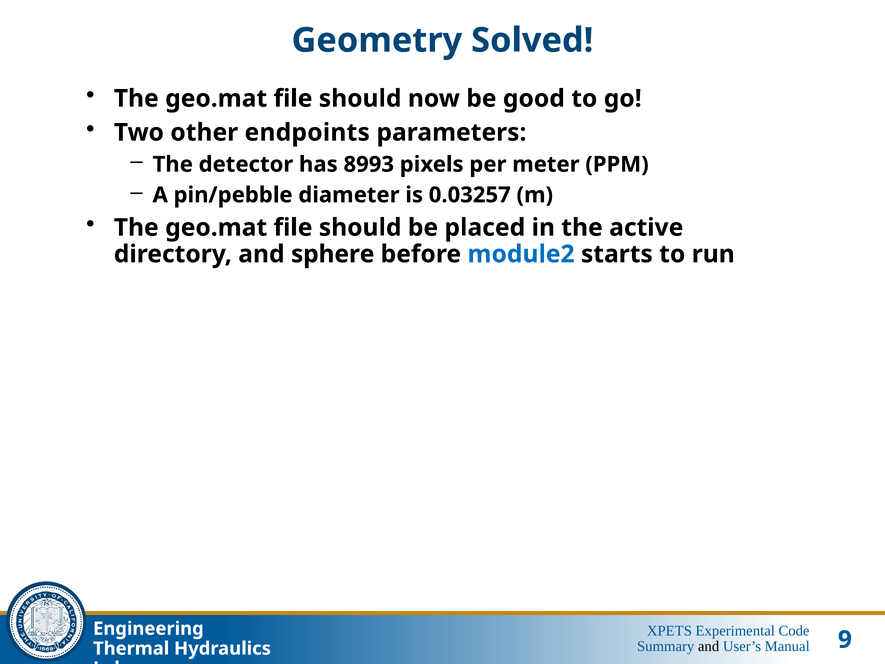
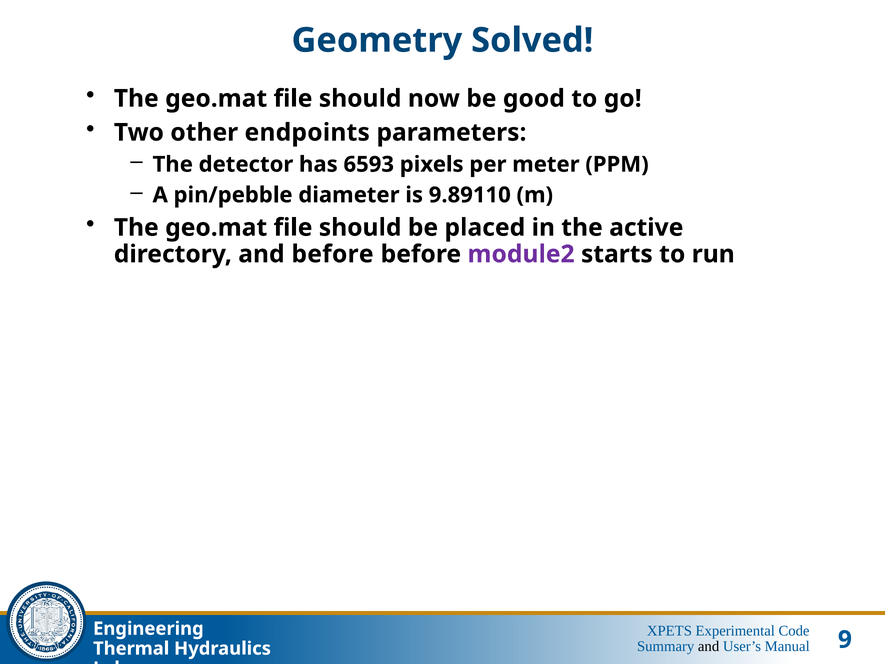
8993: 8993 -> 6593
0.03257: 0.03257 -> 9.89110
and sphere: sphere -> before
module2 colour: blue -> purple
